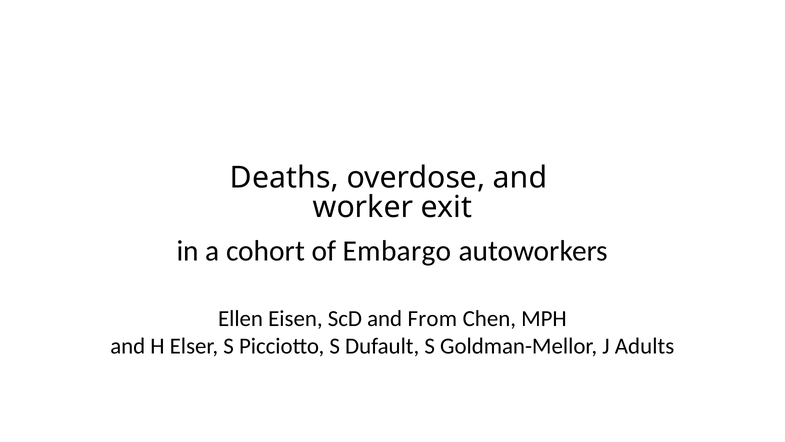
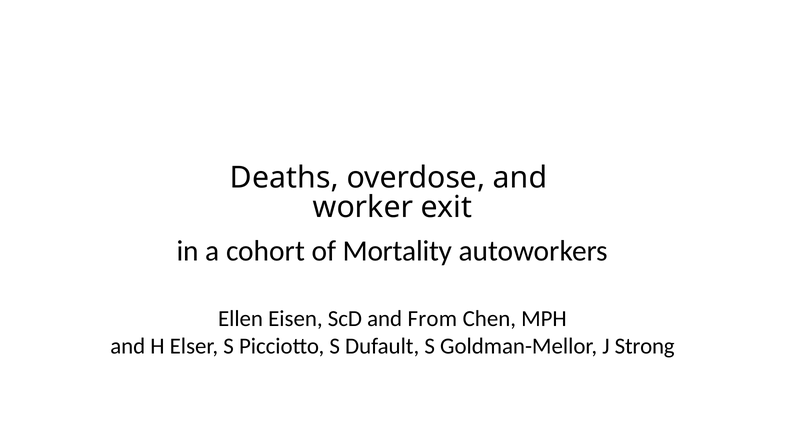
Embargo: Embargo -> Mortality
Adults: Adults -> Strong
